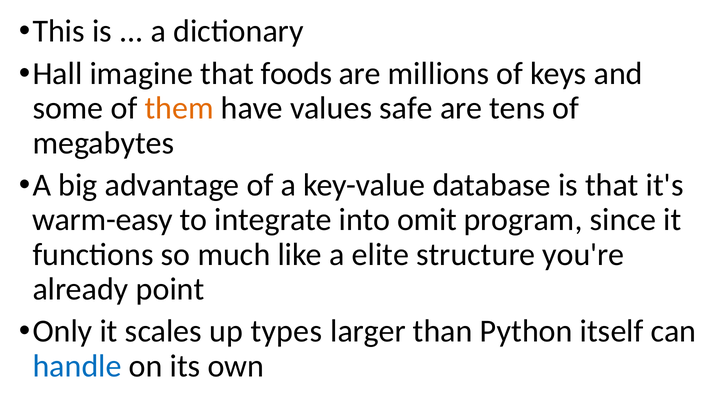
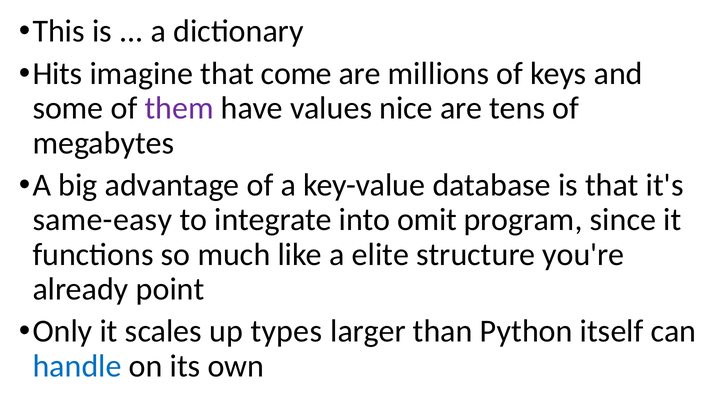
Hall: Hall -> Hits
foods: foods -> come
them colour: orange -> purple
safe: safe -> nice
warm-easy: warm-easy -> same-easy
